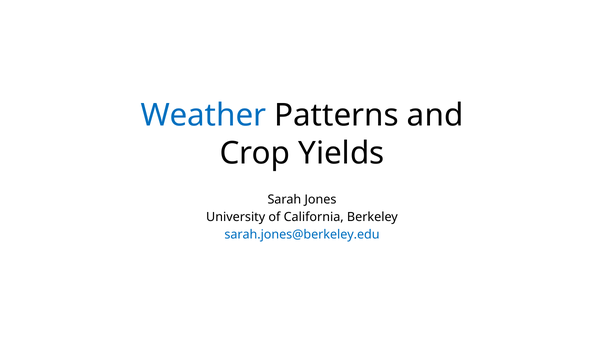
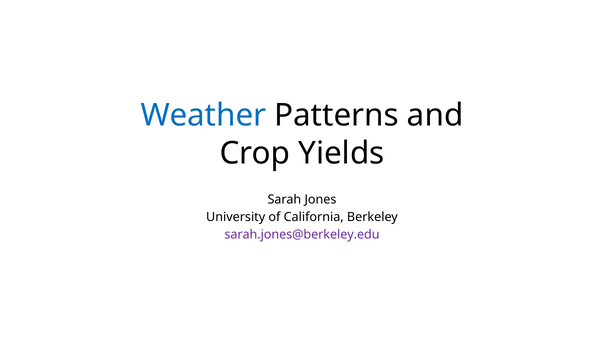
sarah.jones@berkeley.edu colour: blue -> purple
